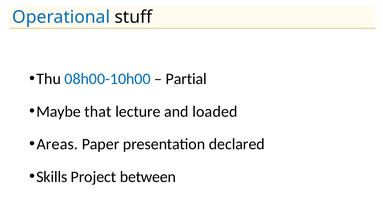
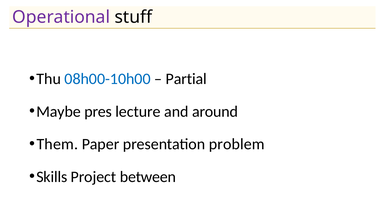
Operational colour: blue -> purple
that: that -> pres
loaded: loaded -> around
Areas: Areas -> Them
declared: declared -> problem
